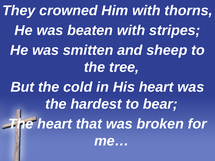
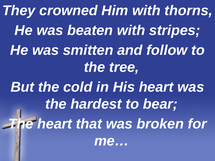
sheep: sheep -> follow
